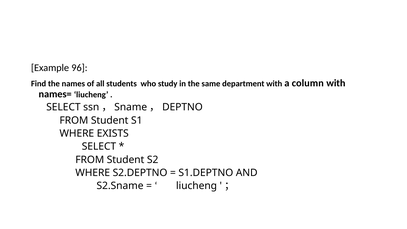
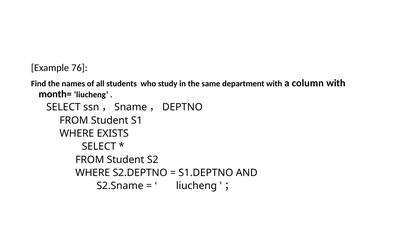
96: 96 -> 76
names=: names= -> month=
